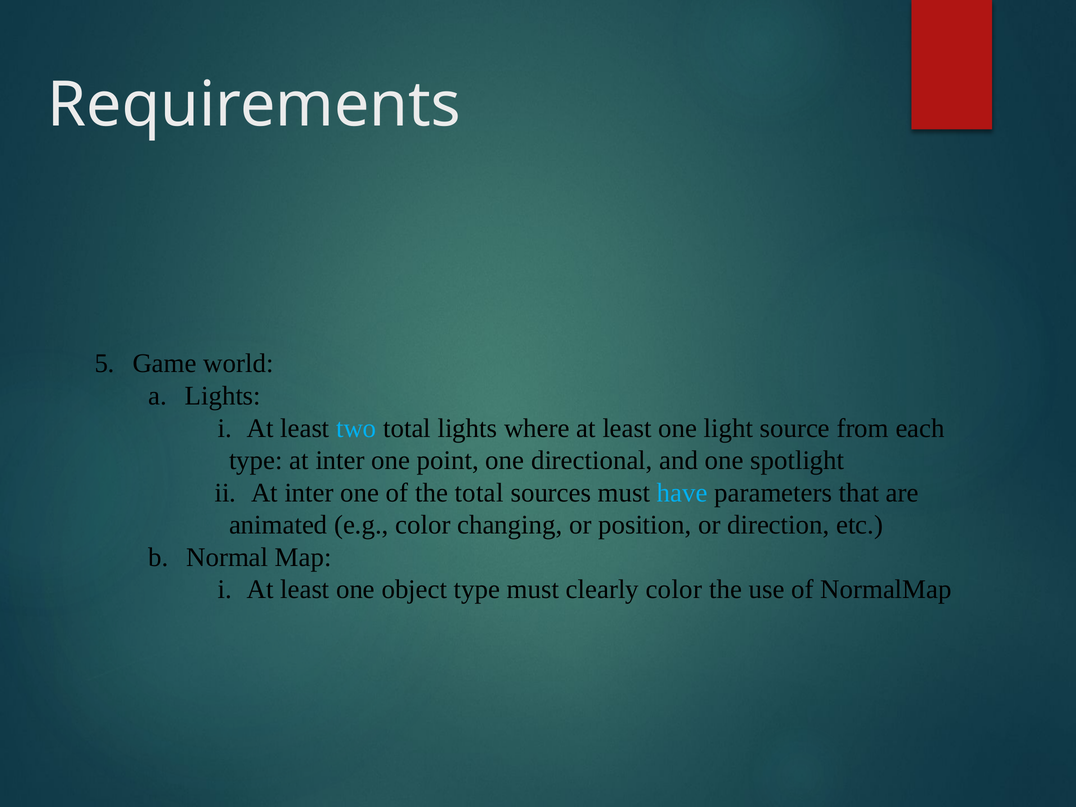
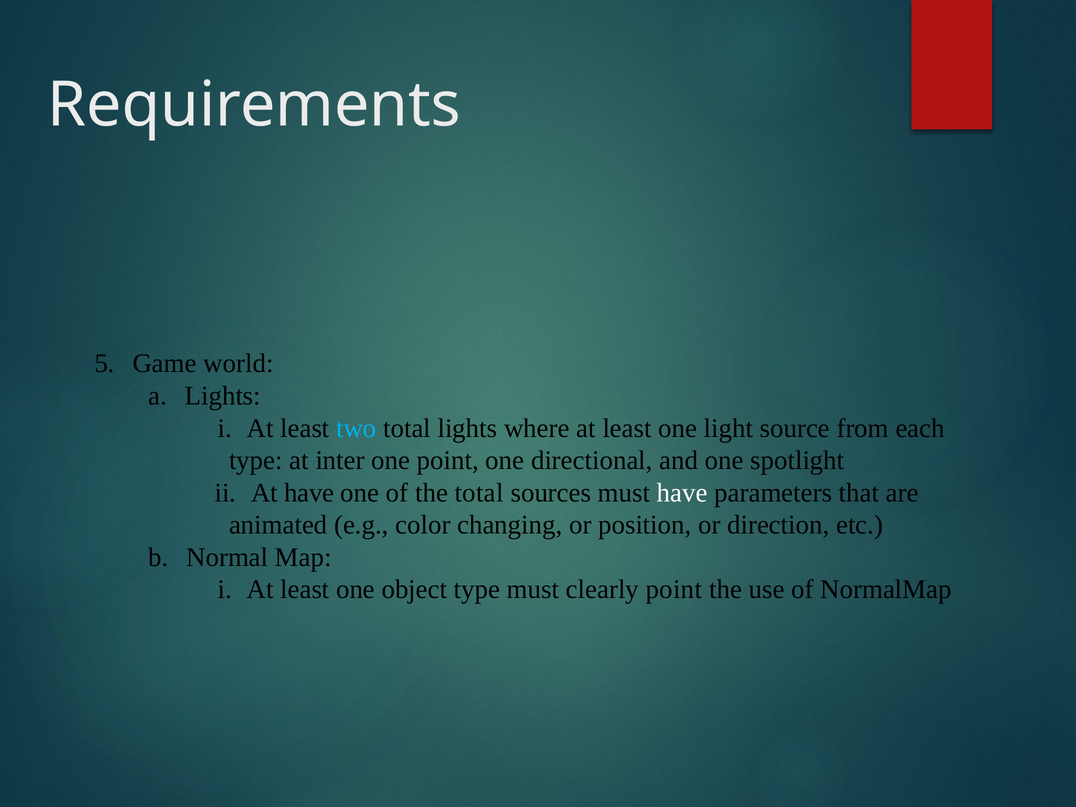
ii At inter: inter -> have
have at (682, 493) colour: light blue -> white
clearly color: color -> point
